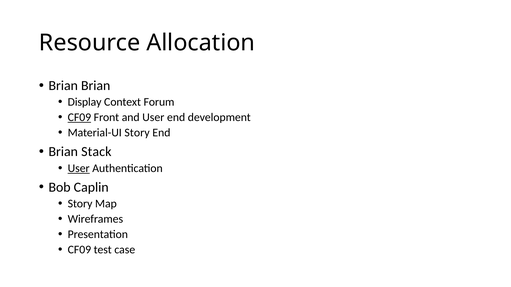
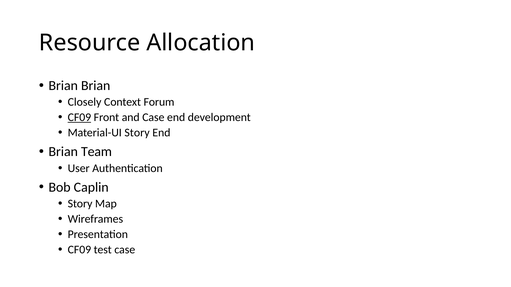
Display: Display -> Closely
and User: User -> Case
Stack: Stack -> Team
User at (79, 168) underline: present -> none
